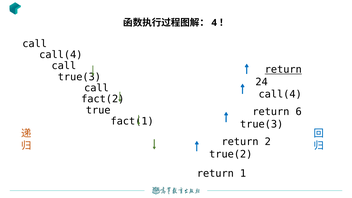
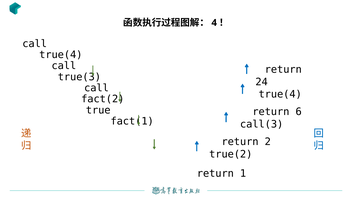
call(4 at (61, 55): call(4 -> true(4
return at (283, 70) underline: present -> none
call(4 at (280, 94): call(4 -> true(4
true(3 at (262, 124): true(3 -> call(3
